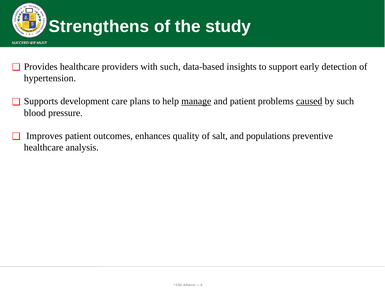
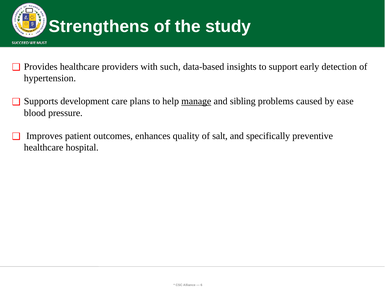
and patient: patient -> sibling
caused underline: present -> none
by such: such -> ease
populations: populations -> specifically
analysis: analysis -> hospital
